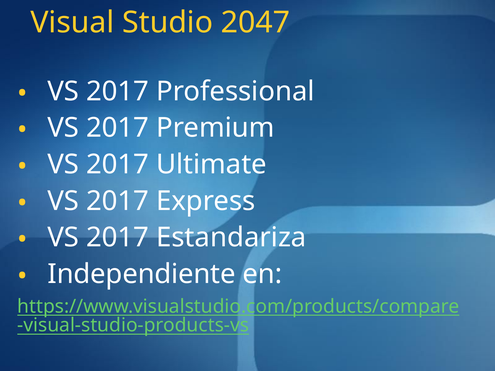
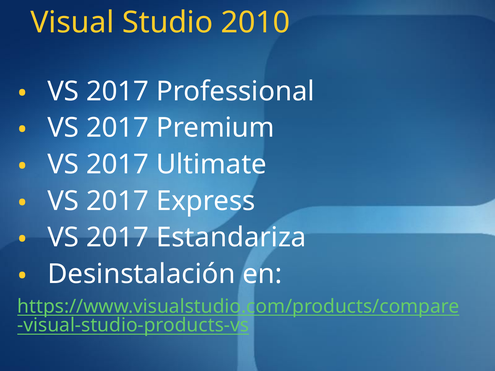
2047: 2047 -> 2010
Independiente: Independiente -> Desinstalación
